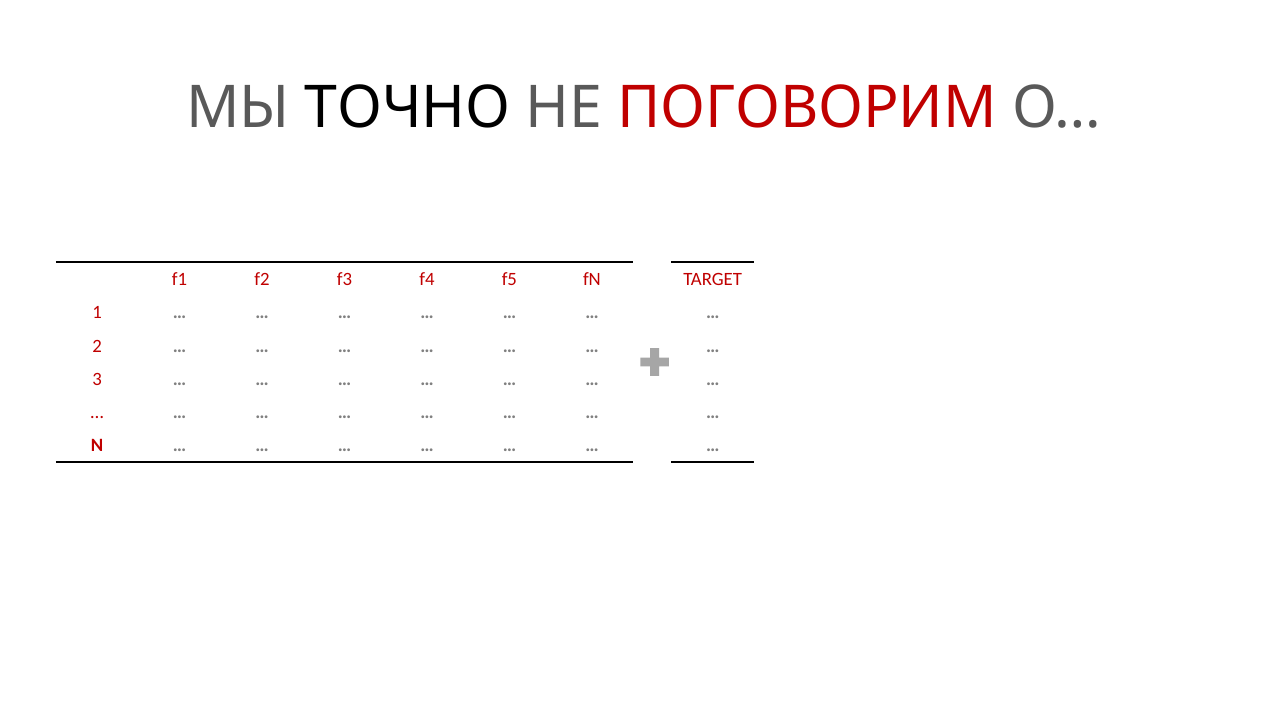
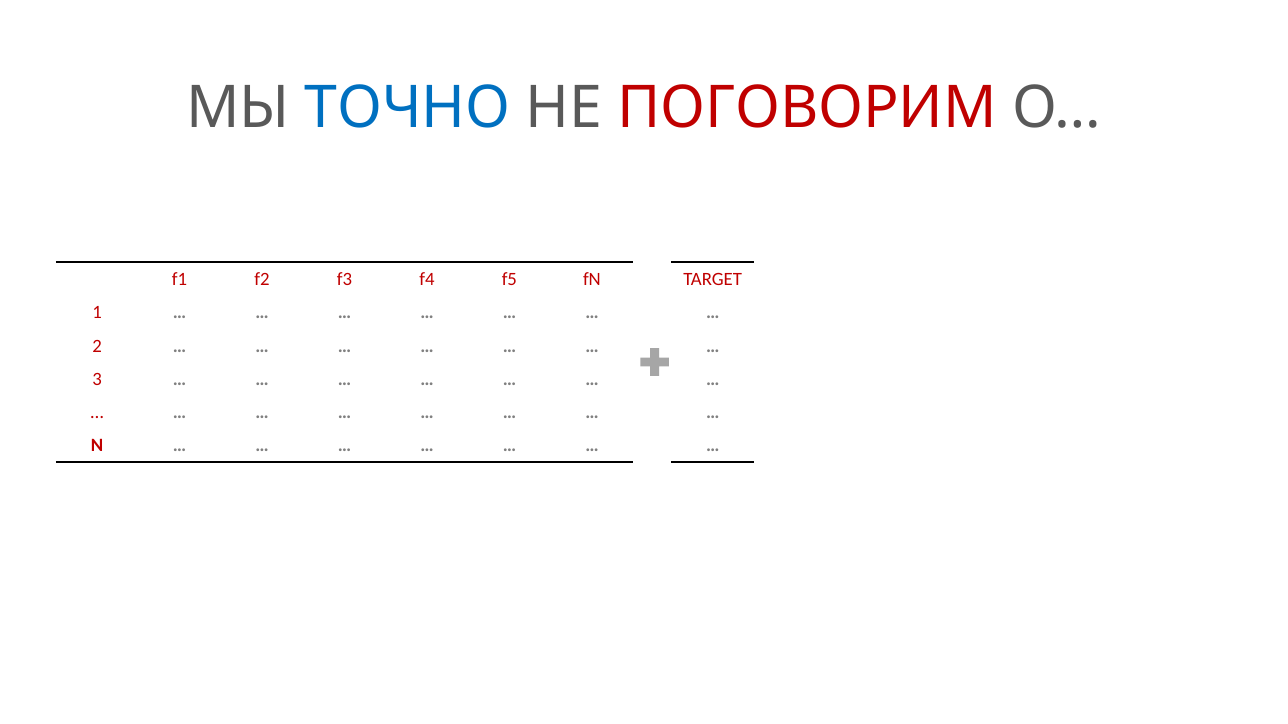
ТОЧНО colour: black -> blue
